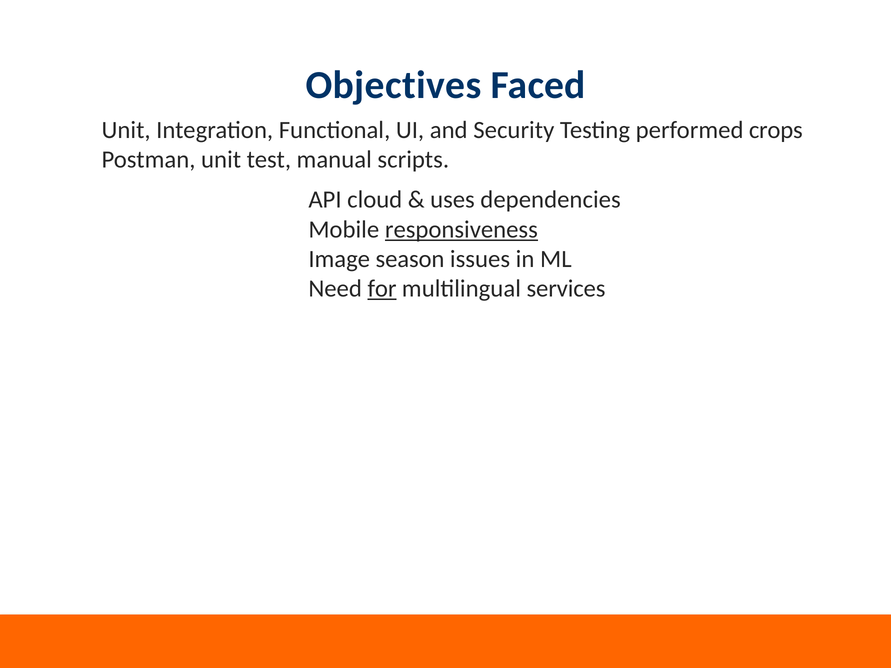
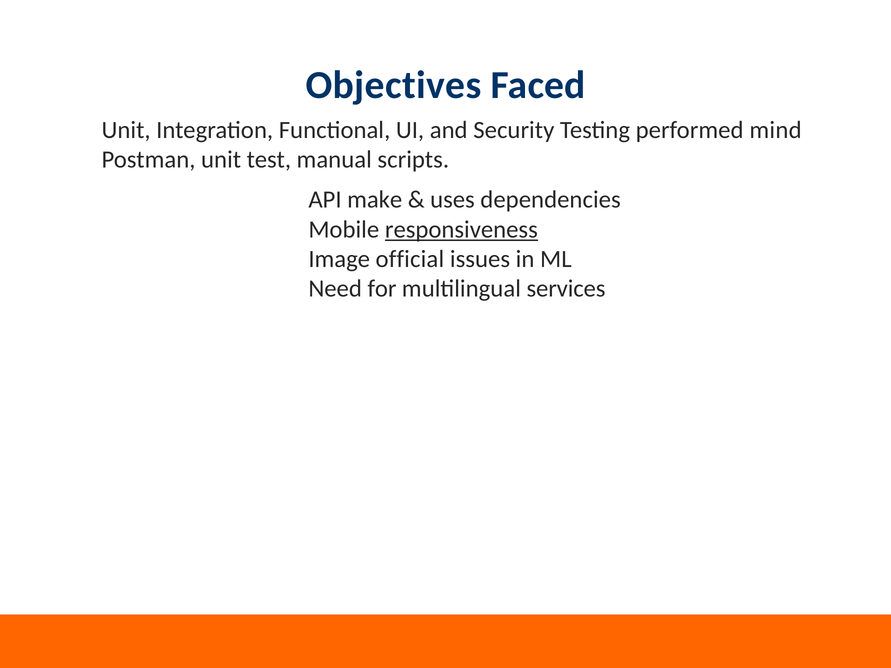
crops: crops -> mind
cloud: cloud -> make
season: season -> official
for underline: present -> none
